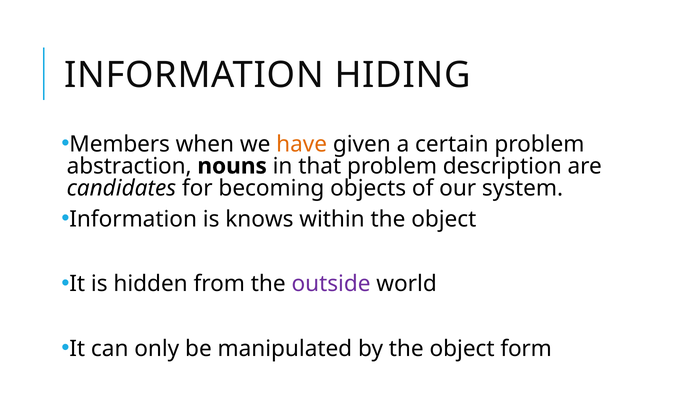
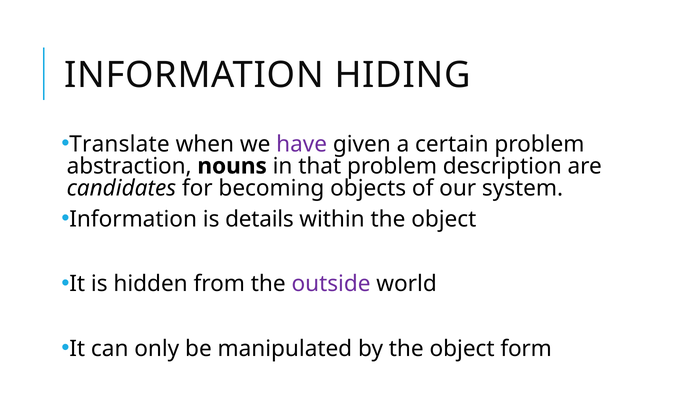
Members: Members -> Translate
have colour: orange -> purple
knows: knows -> details
